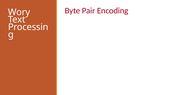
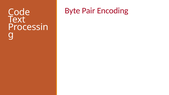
Wory: Wory -> Code
